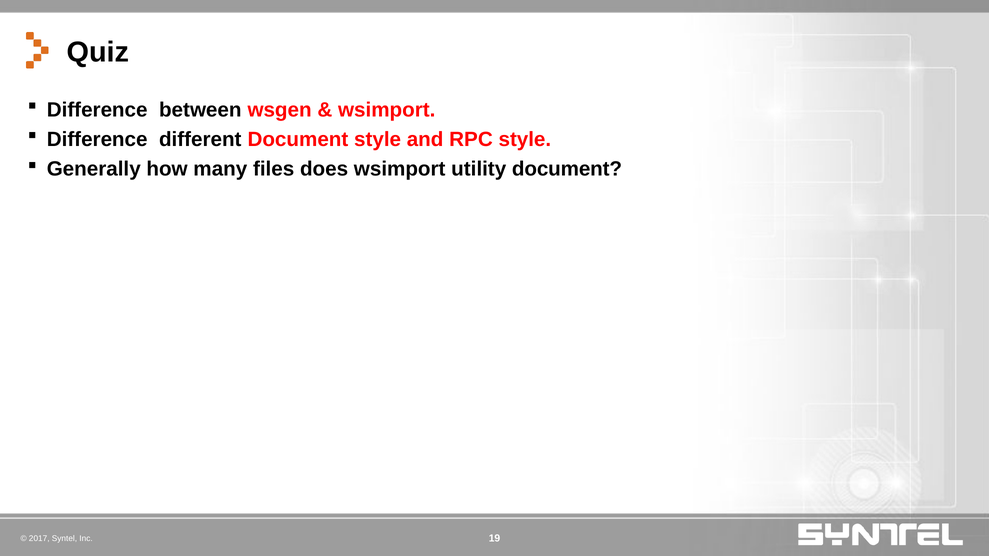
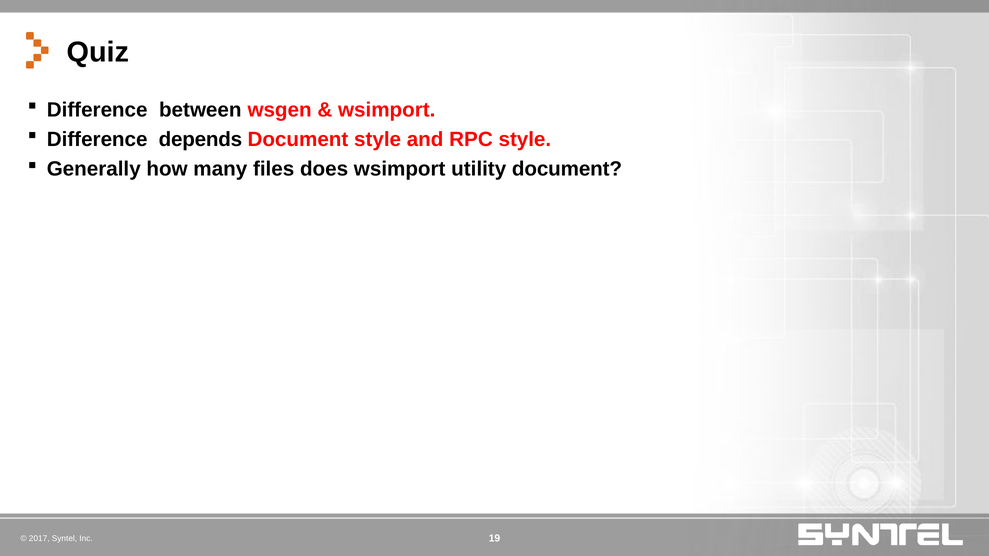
different: different -> depends
